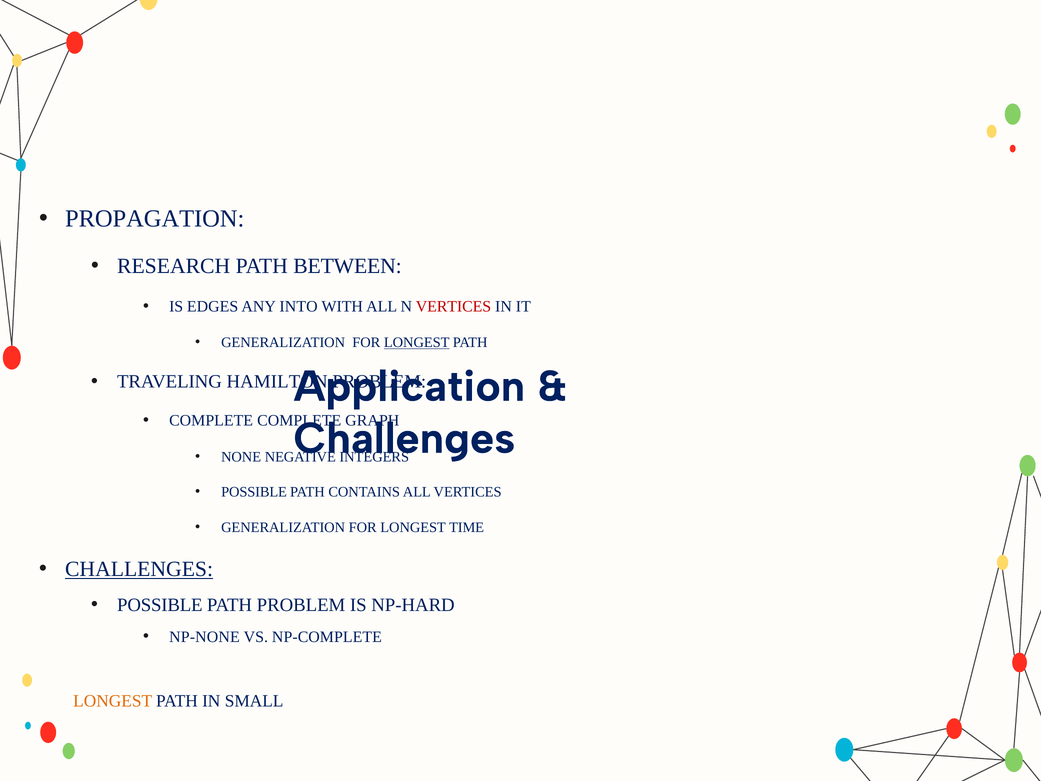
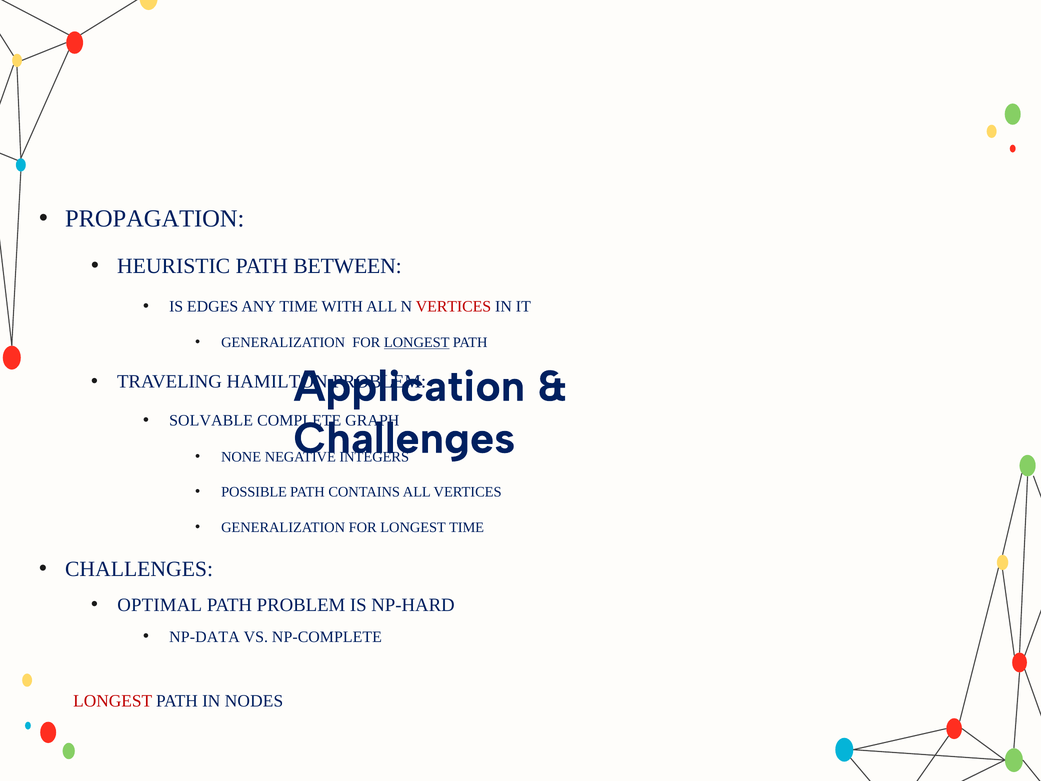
RESEARCH: RESEARCH -> HEURISTIC
ANY INTO: INTO -> TIME
COMPLETE at (211, 421): COMPLETE -> SOLVABLE
CHALLENGES at (139, 569) underline: present -> none
POSSIBLE at (160, 605): POSSIBLE -> OPTIMAL
NP-NONE: NP-NONE -> NP-DATA
LONGEST at (113, 701) colour: orange -> red
SMALL: SMALL -> NODES
